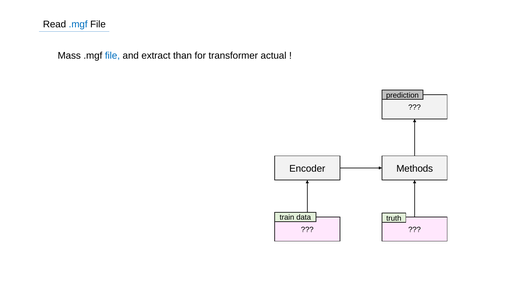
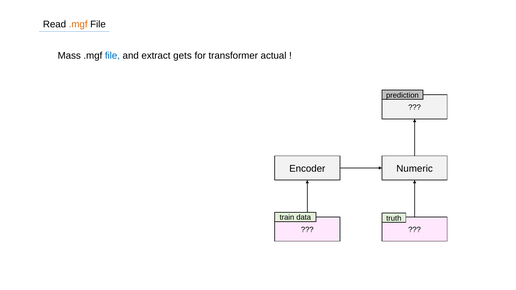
.mgf at (78, 24) colour: blue -> orange
than: than -> gets
Methods: Methods -> Numeric
